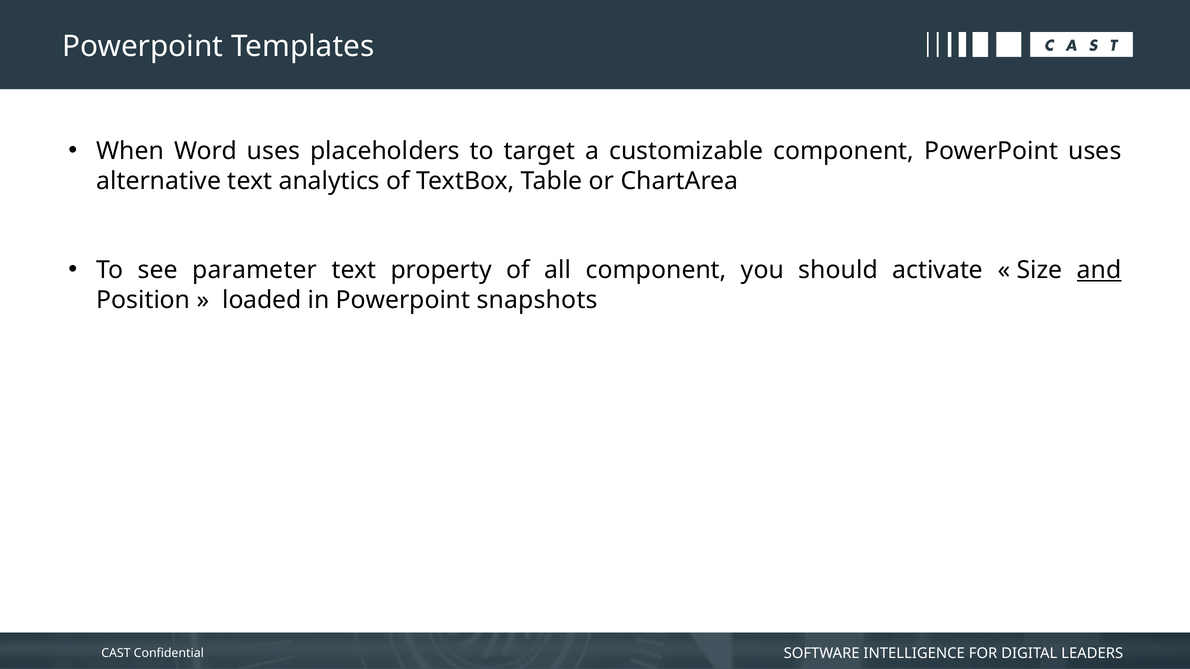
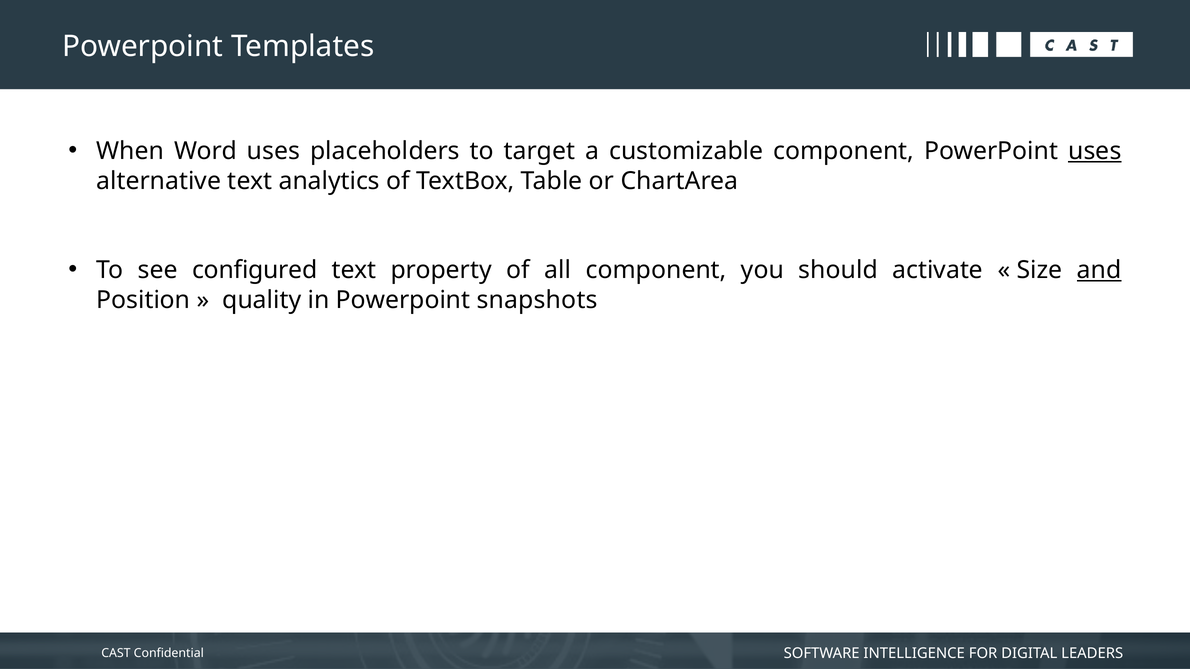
uses at (1095, 151) underline: none -> present
parameter: parameter -> configured
loaded: loaded -> quality
